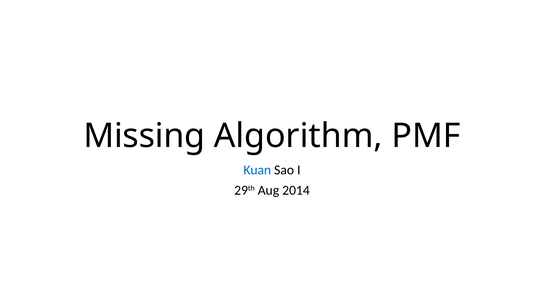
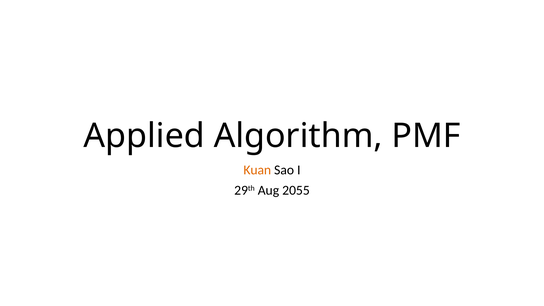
Missing: Missing -> Applied
Kuan colour: blue -> orange
2014: 2014 -> 2055
